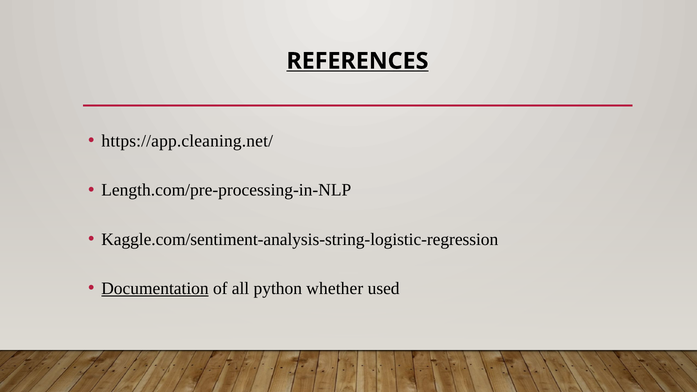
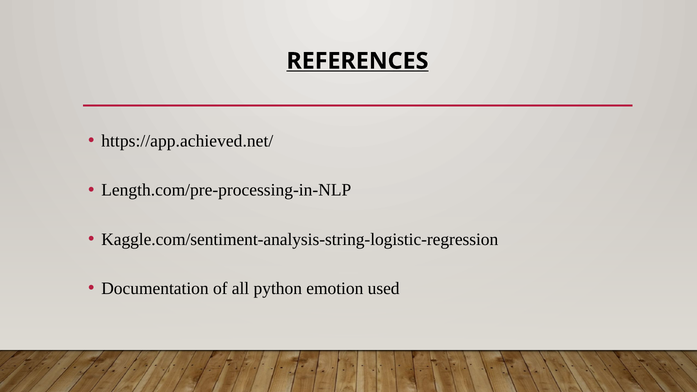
https://app.cleaning.net/: https://app.cleaning.net/ -> https://app.achieved.net/
Documentation underline: present -> none
whether: whether -> emotion
